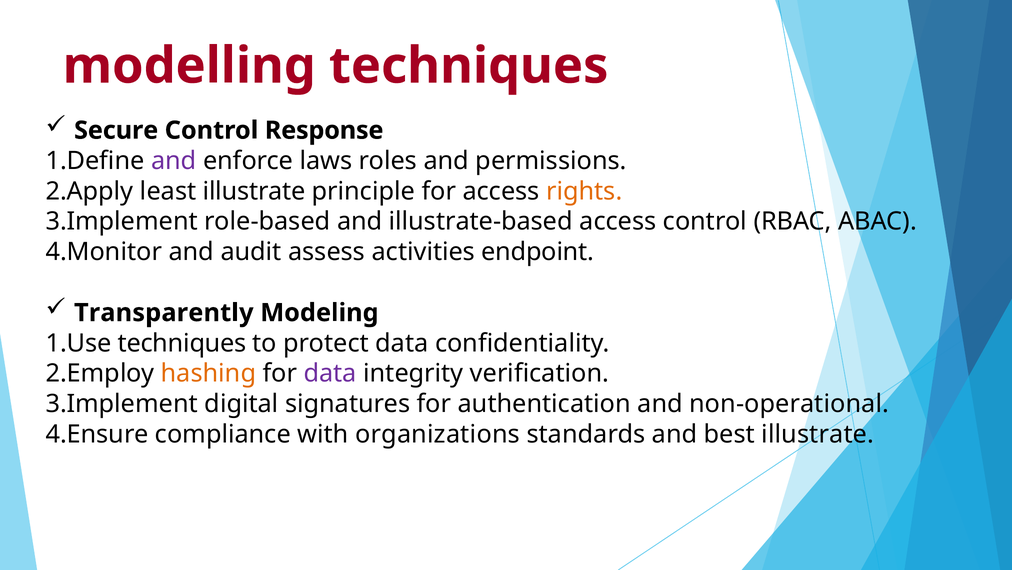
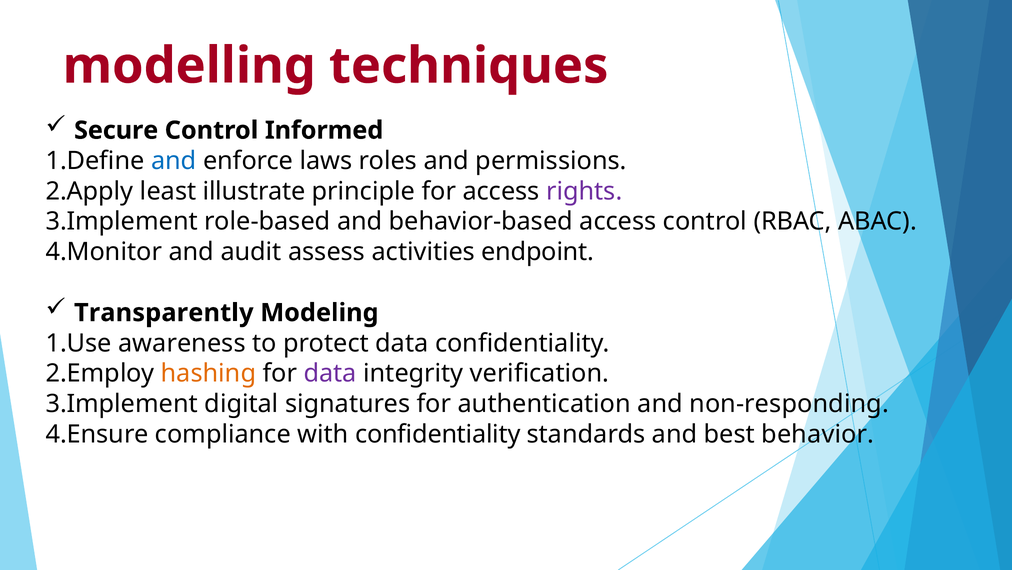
Response: Response -> Informed
and at (174, 161) colour: purple -> blue
rights colour: orange -> purple
illustrate-based: illustrate-based -> behavior-based
techniques at (182, 343): techniques -> awareness
non-operational: non-operational -> non-responding
with organizations: organizations -> confidentiality
best illustrate: illustrate -> behavior
